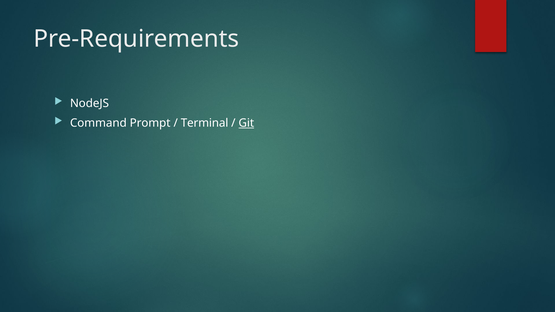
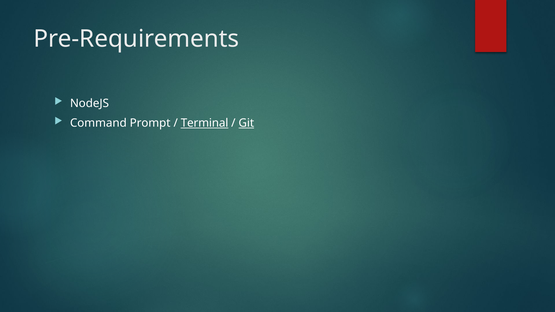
Terminal underline: none -> present
